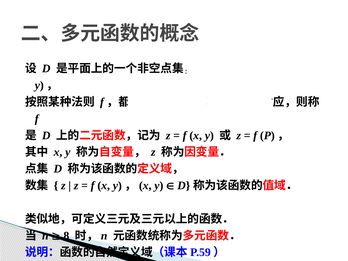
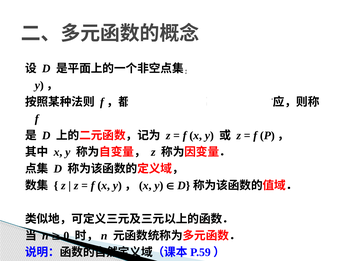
8: 8 -> 0
